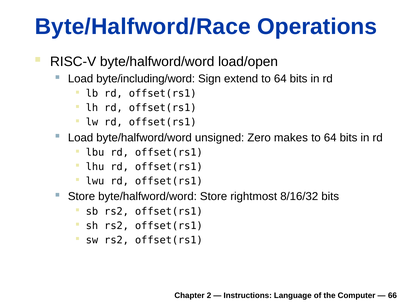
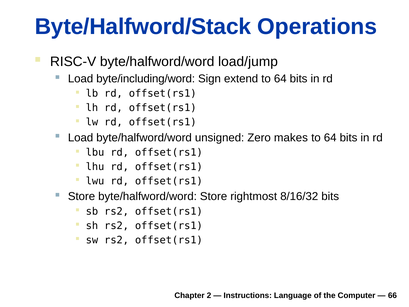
Byte/Halfword/Race: Byte/Halfword/Race -> Byte/Halfword/Stack
load/open: load/open -> load/jump
